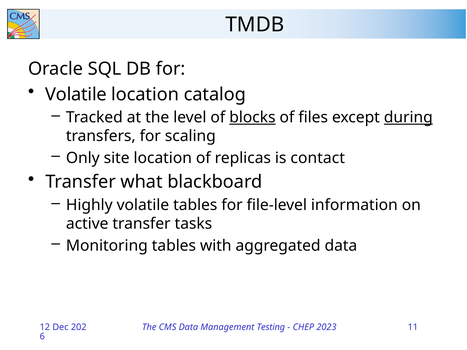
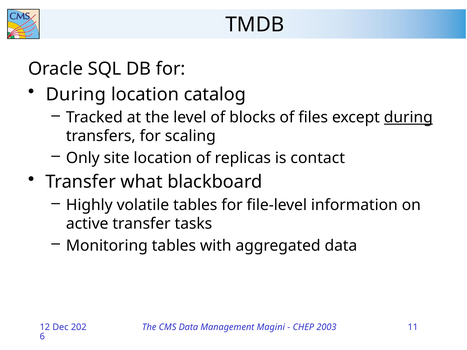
Volatile at (76, 94): Volatile -> During
blocks underline: present -> none
Testing: Testing -> Magini
2023: 2023 -> 2003
